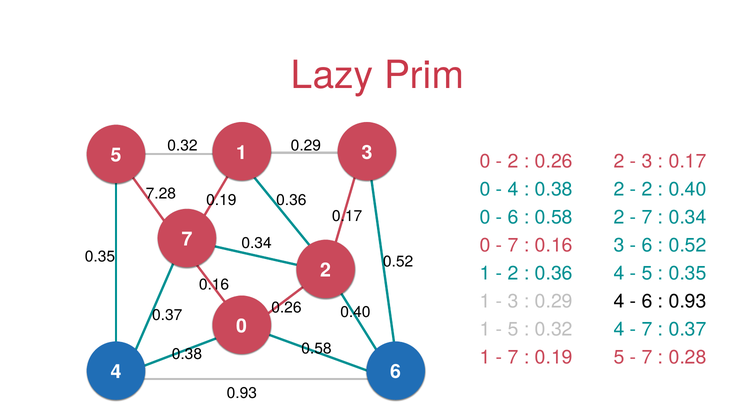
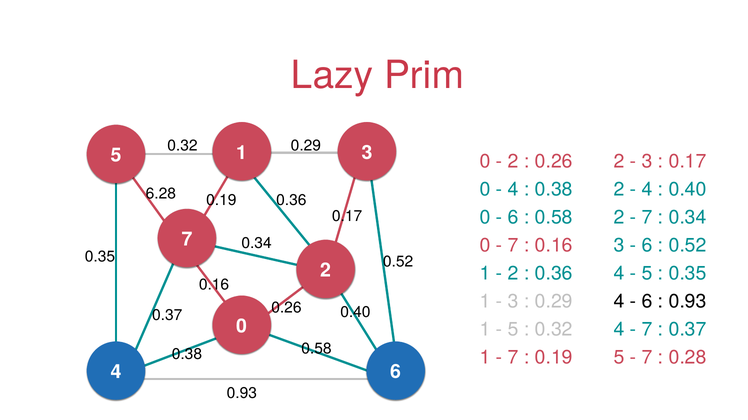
2 at (647, 190): 2 -> 4
7.28: 7.28 -> 6.28
